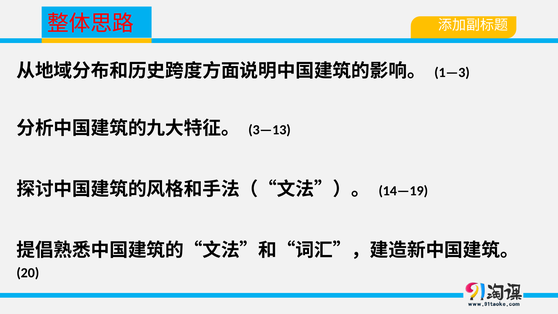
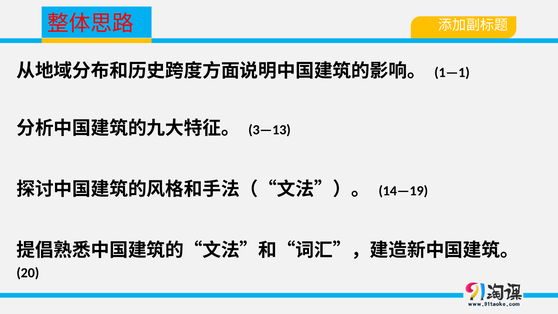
1—3: 1—3 -> 1—1
